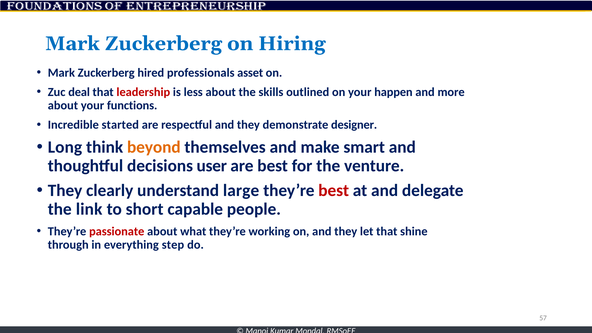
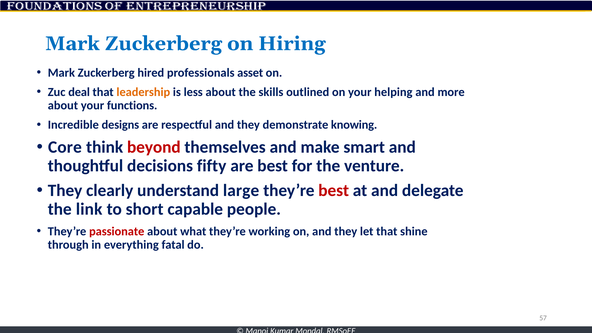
leadership colour: red -> orange
happen: happen -> helping
started: started -> designs
designer: designer -> knowing
Long: Long -> Core
beyond colour: orange -> red
user: user -> fifty
step: step -> fatal
